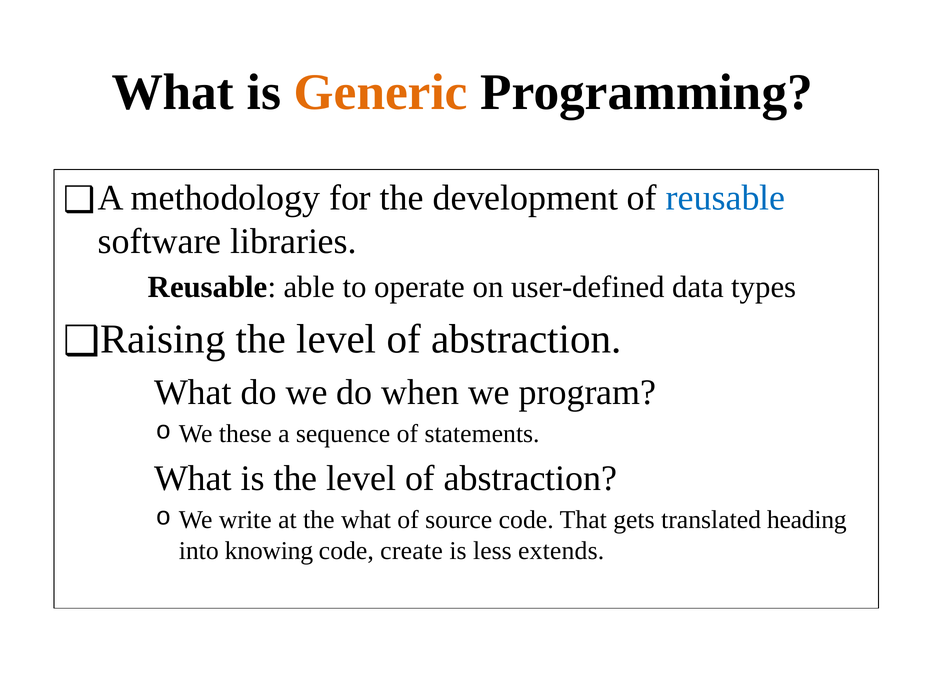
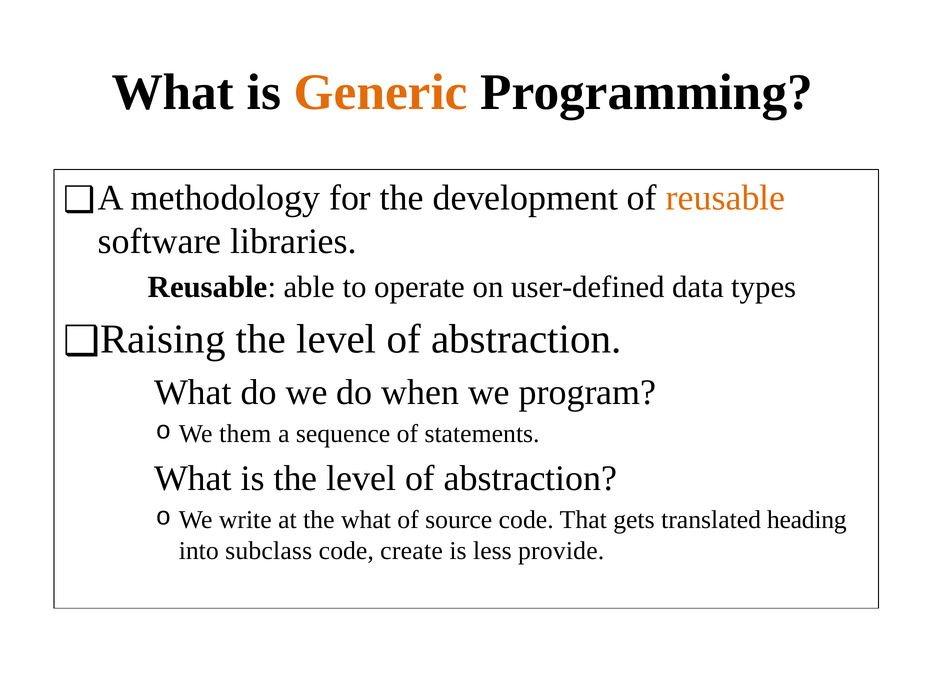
reusable colour: blue -> orange
these: these -> them
knowing: knowing -> subclass
extends: extends -> provide
